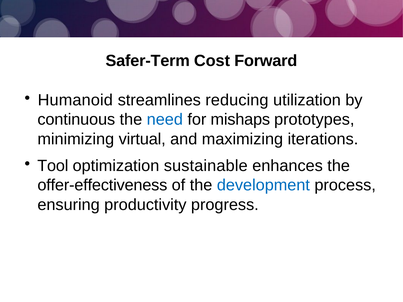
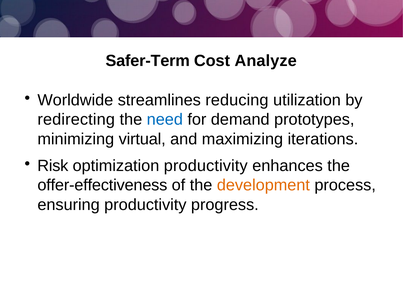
Forward: Forward -> Analyze
Humanoid: Humanoid -> Worldwide
continuous: continuous -> redirecting
mishaps: mishaps -> demand
Tool: Tool -> Risk
optimization sustainable: sustainable -> productivity
development colour: blue -> orange
